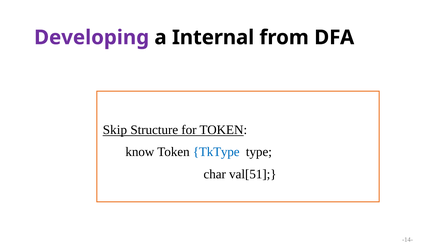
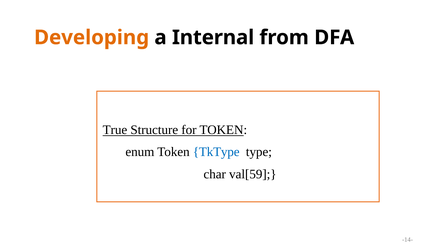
Developing colour: purple -> orange
Skip: Skip -> True
know: know -> enum
val[51: val[51 -> val[59
